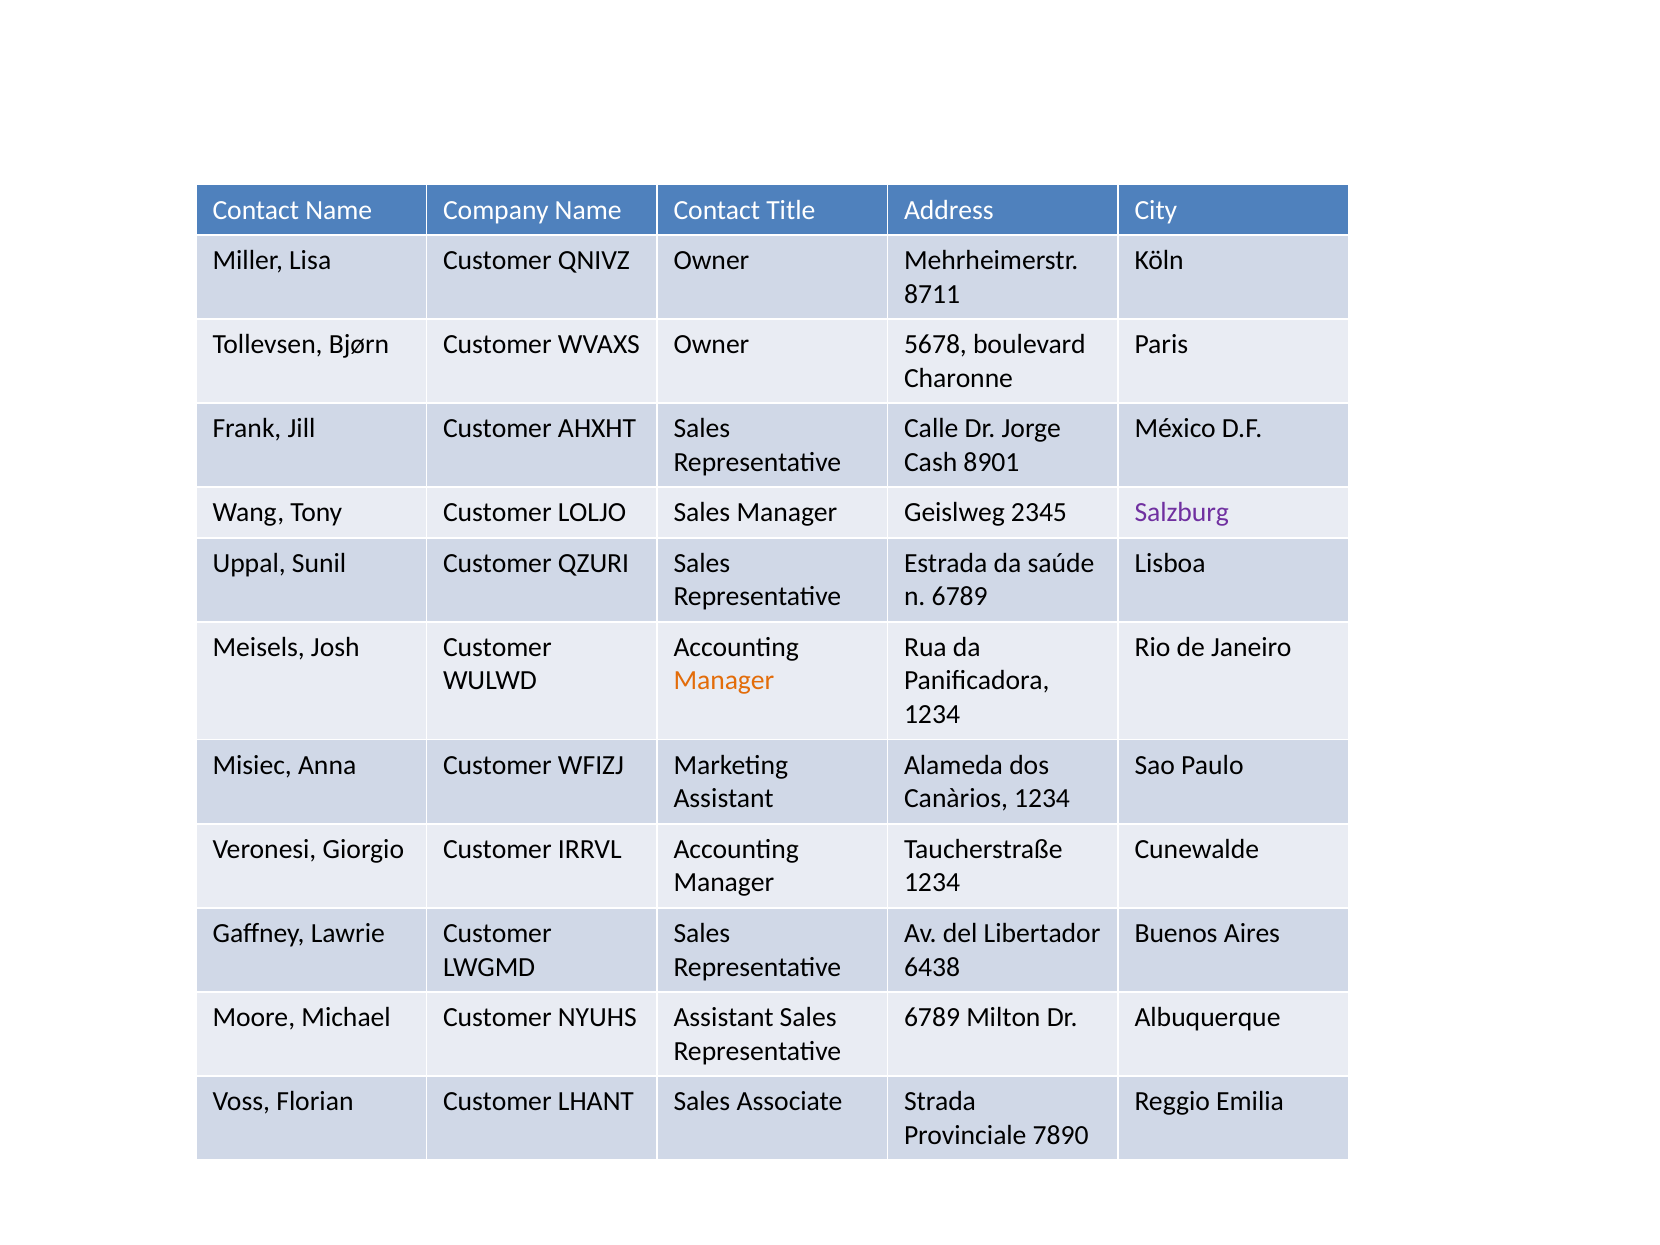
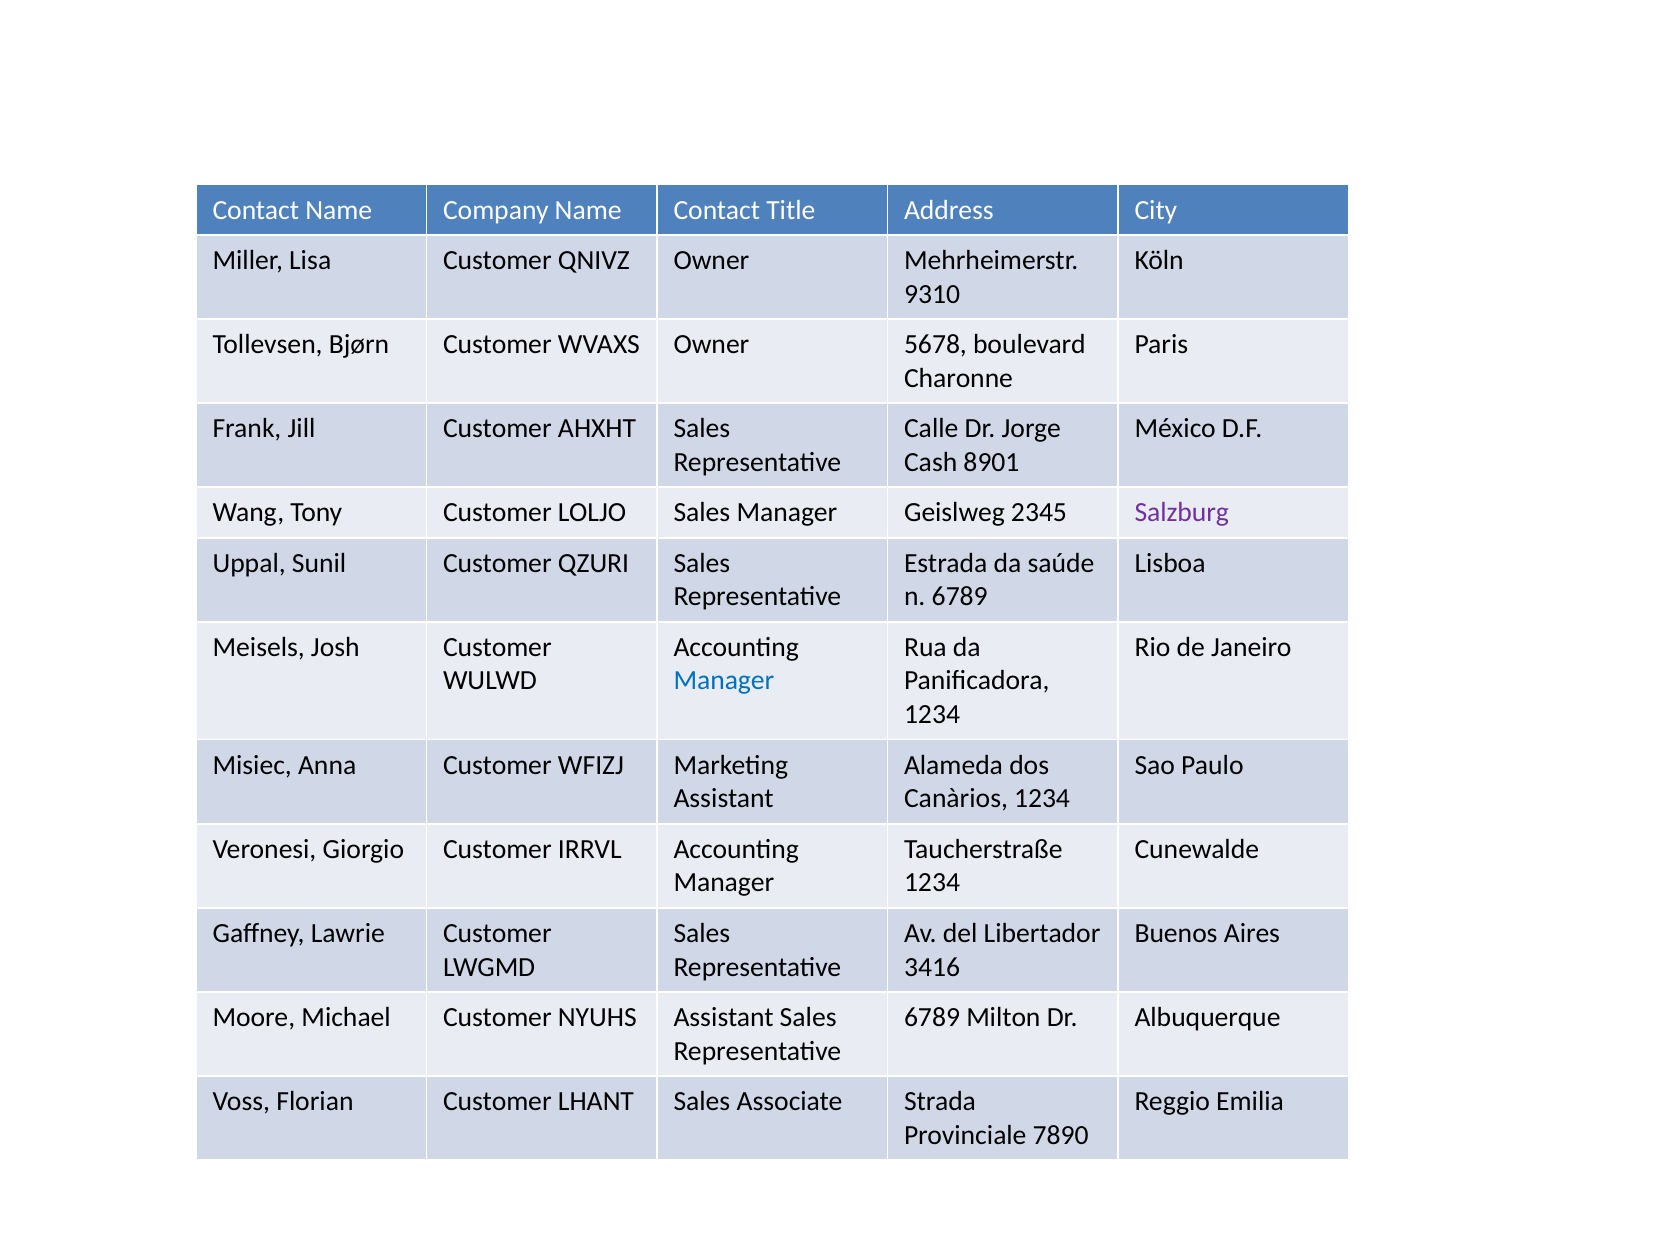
8711: 8711 -> 9310
Manager at (724, 681) colour: orange -> blue
6438: 6438 -> 3416
